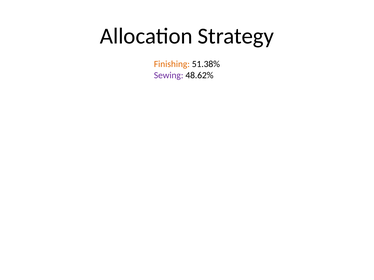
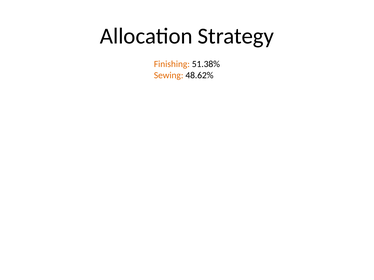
Sewing colour: purple -> orange
